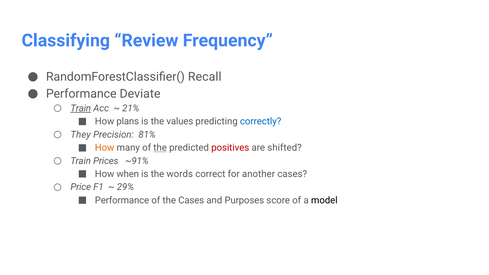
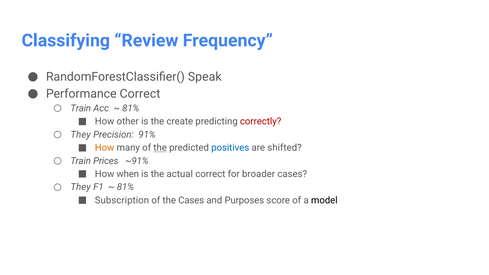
Recall: Recall -> Speak
Performance Deviate: Deviate -> Correct
Train at (81, 108) underline: present -> none
21% at (131, 108): 21% -> 81%
plans: plans -> other
values: values -> create
correctly colour: blue -> red
81%: 81% -> 91%
positives colour: red -> blue
words: words -> actual
another: another -> broader
Price at (81, 187): Price -> They
29% at (125, 187): 29% -> 81%
Performance at (122, 200): Performance -> Subscription
